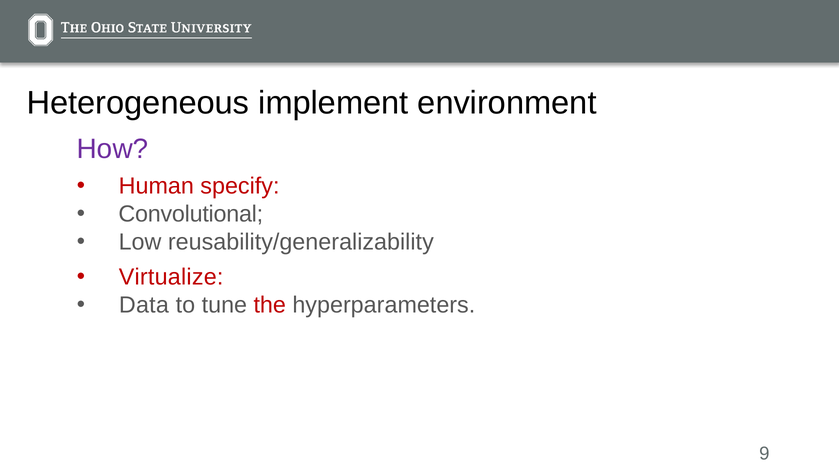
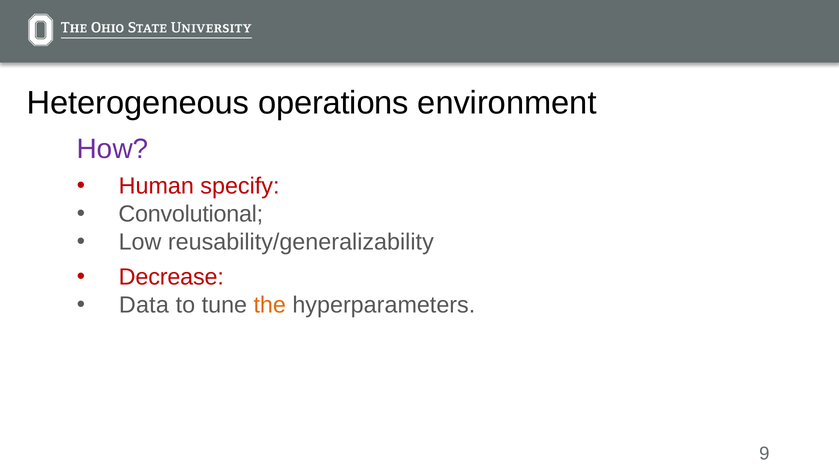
implement: implement -> operations
Virtualize: Virtualize -> Decrease
the colour: red -> orange
